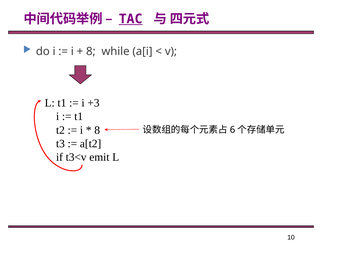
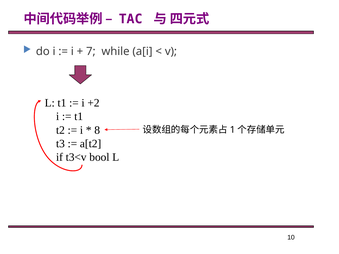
TAC underline: present -> none
8 at (91, 51): 8 -> 7
+3: +3 -> +2
6: 6 -> 1
emit: emit -> bool
